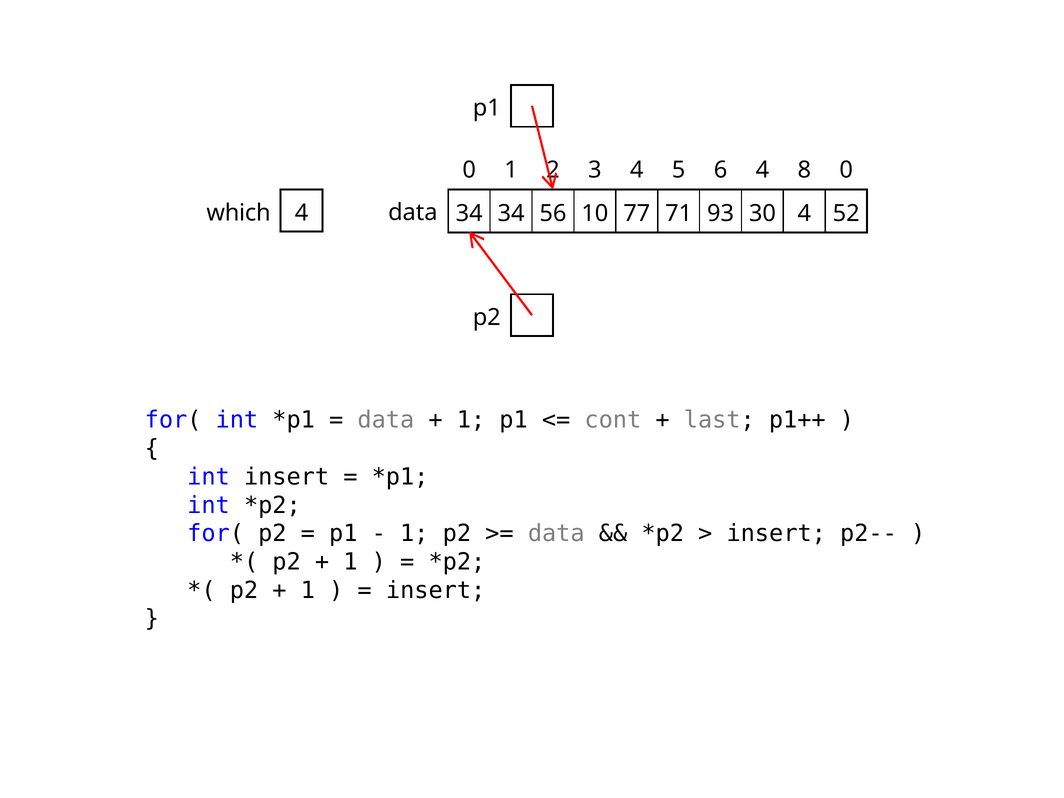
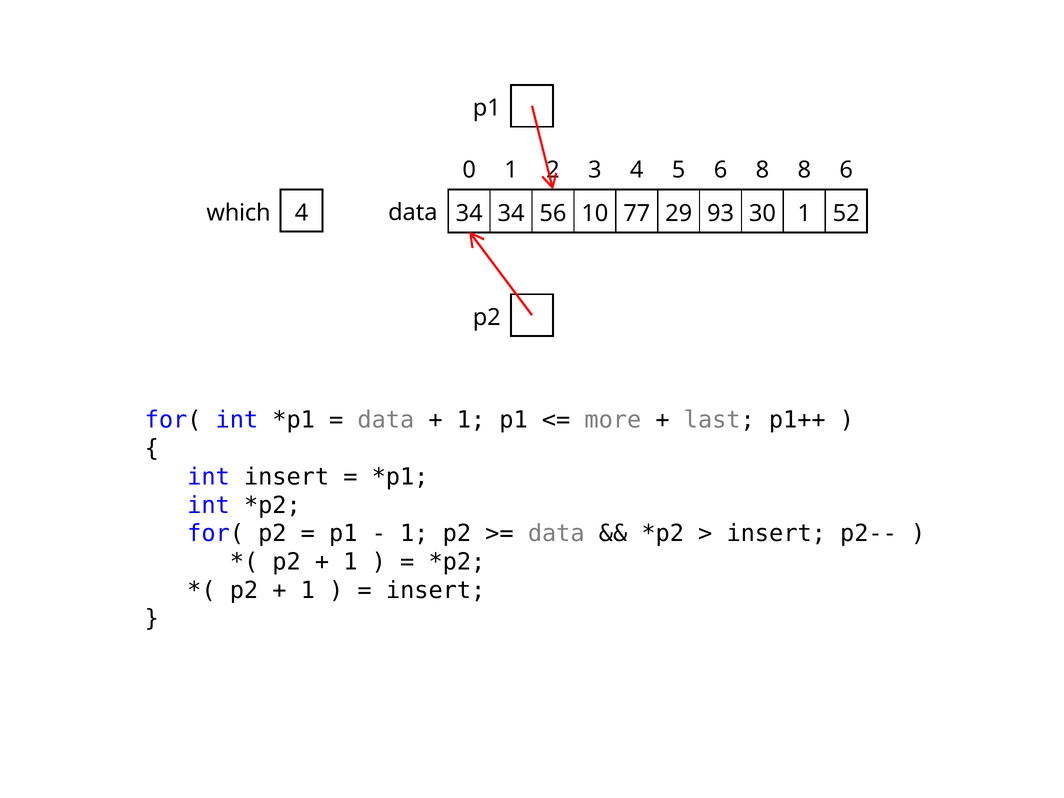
6 4: 4 -> 8
8 0: 0 -> 6
71: 71 -> 29
30 4: 4 -> 1
cont: cont -> more
